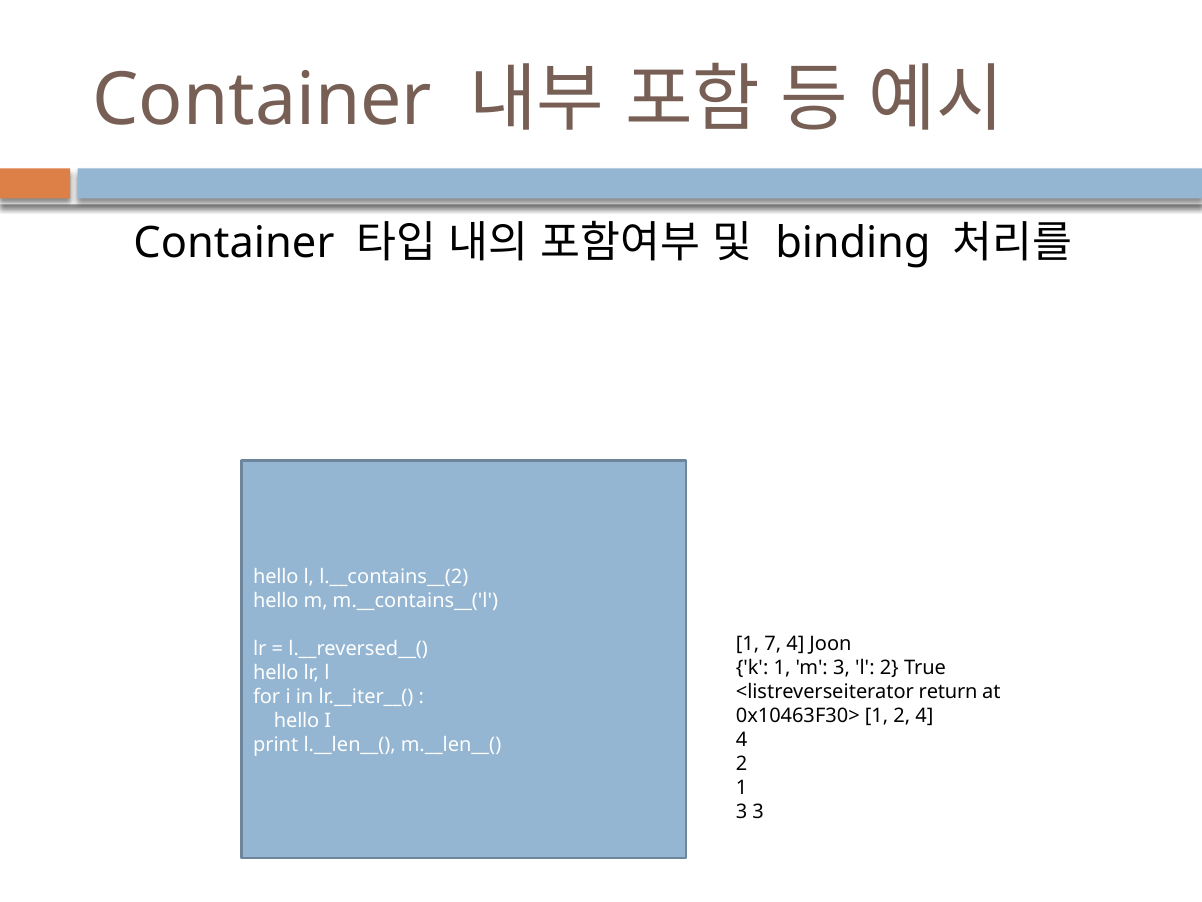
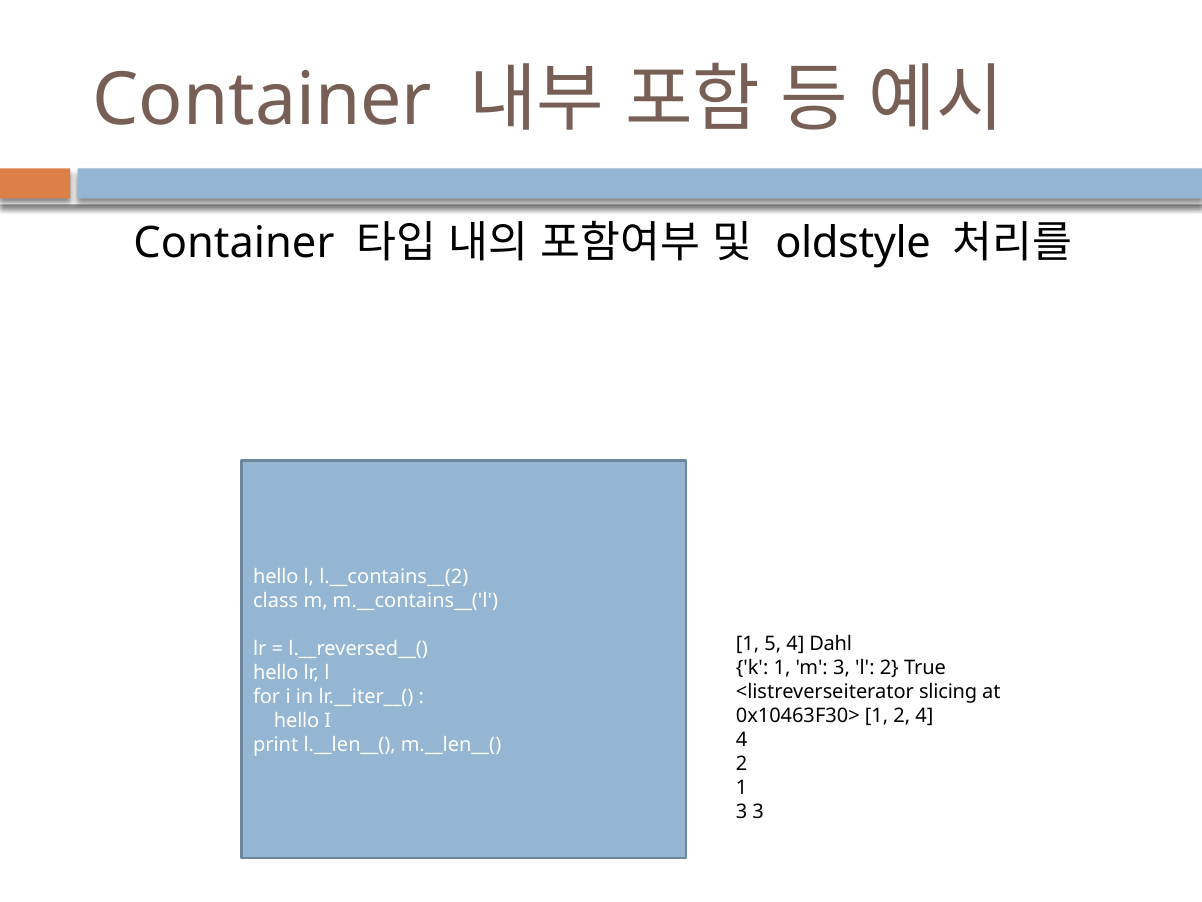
binding: binding -> oldstyle
hello at (276, 600): hello -> class
7: 7 -> 5
Joon: Joon -> Dahl
return: return -> slicing
